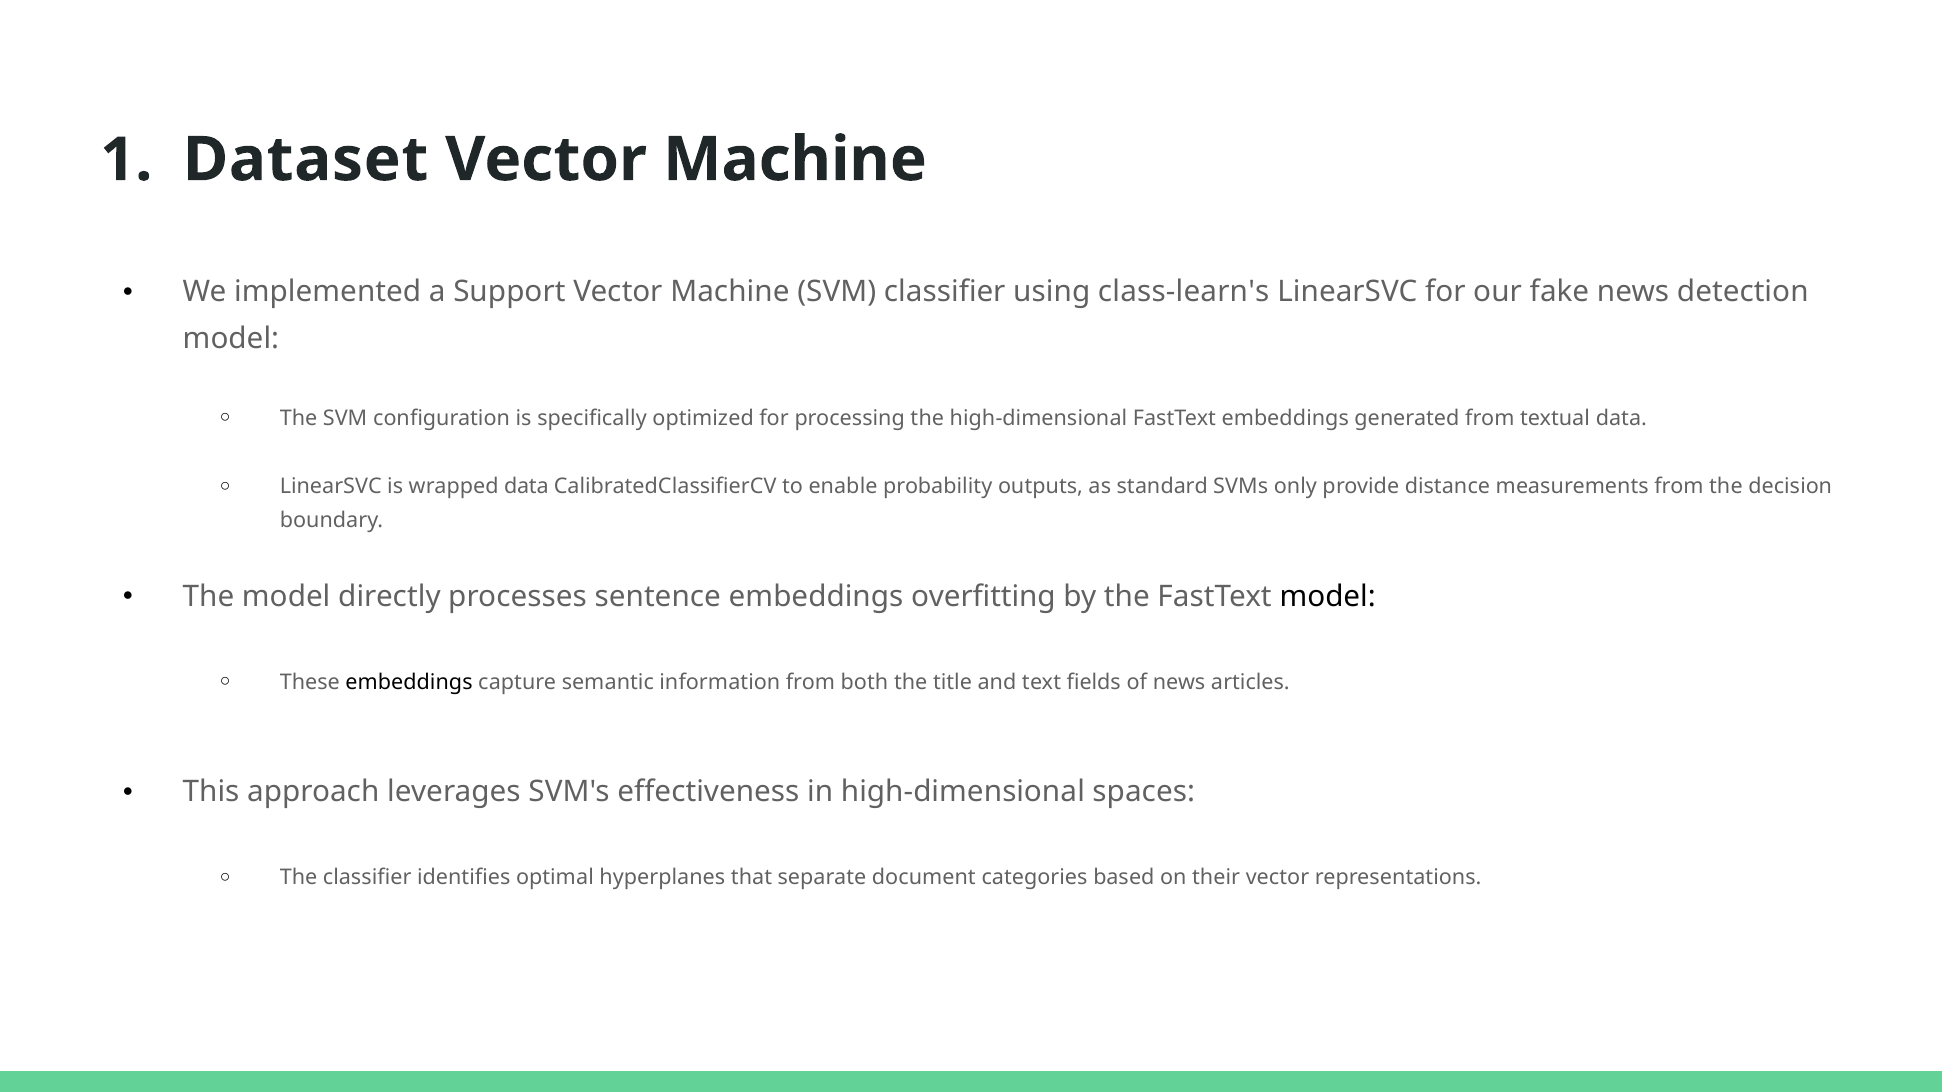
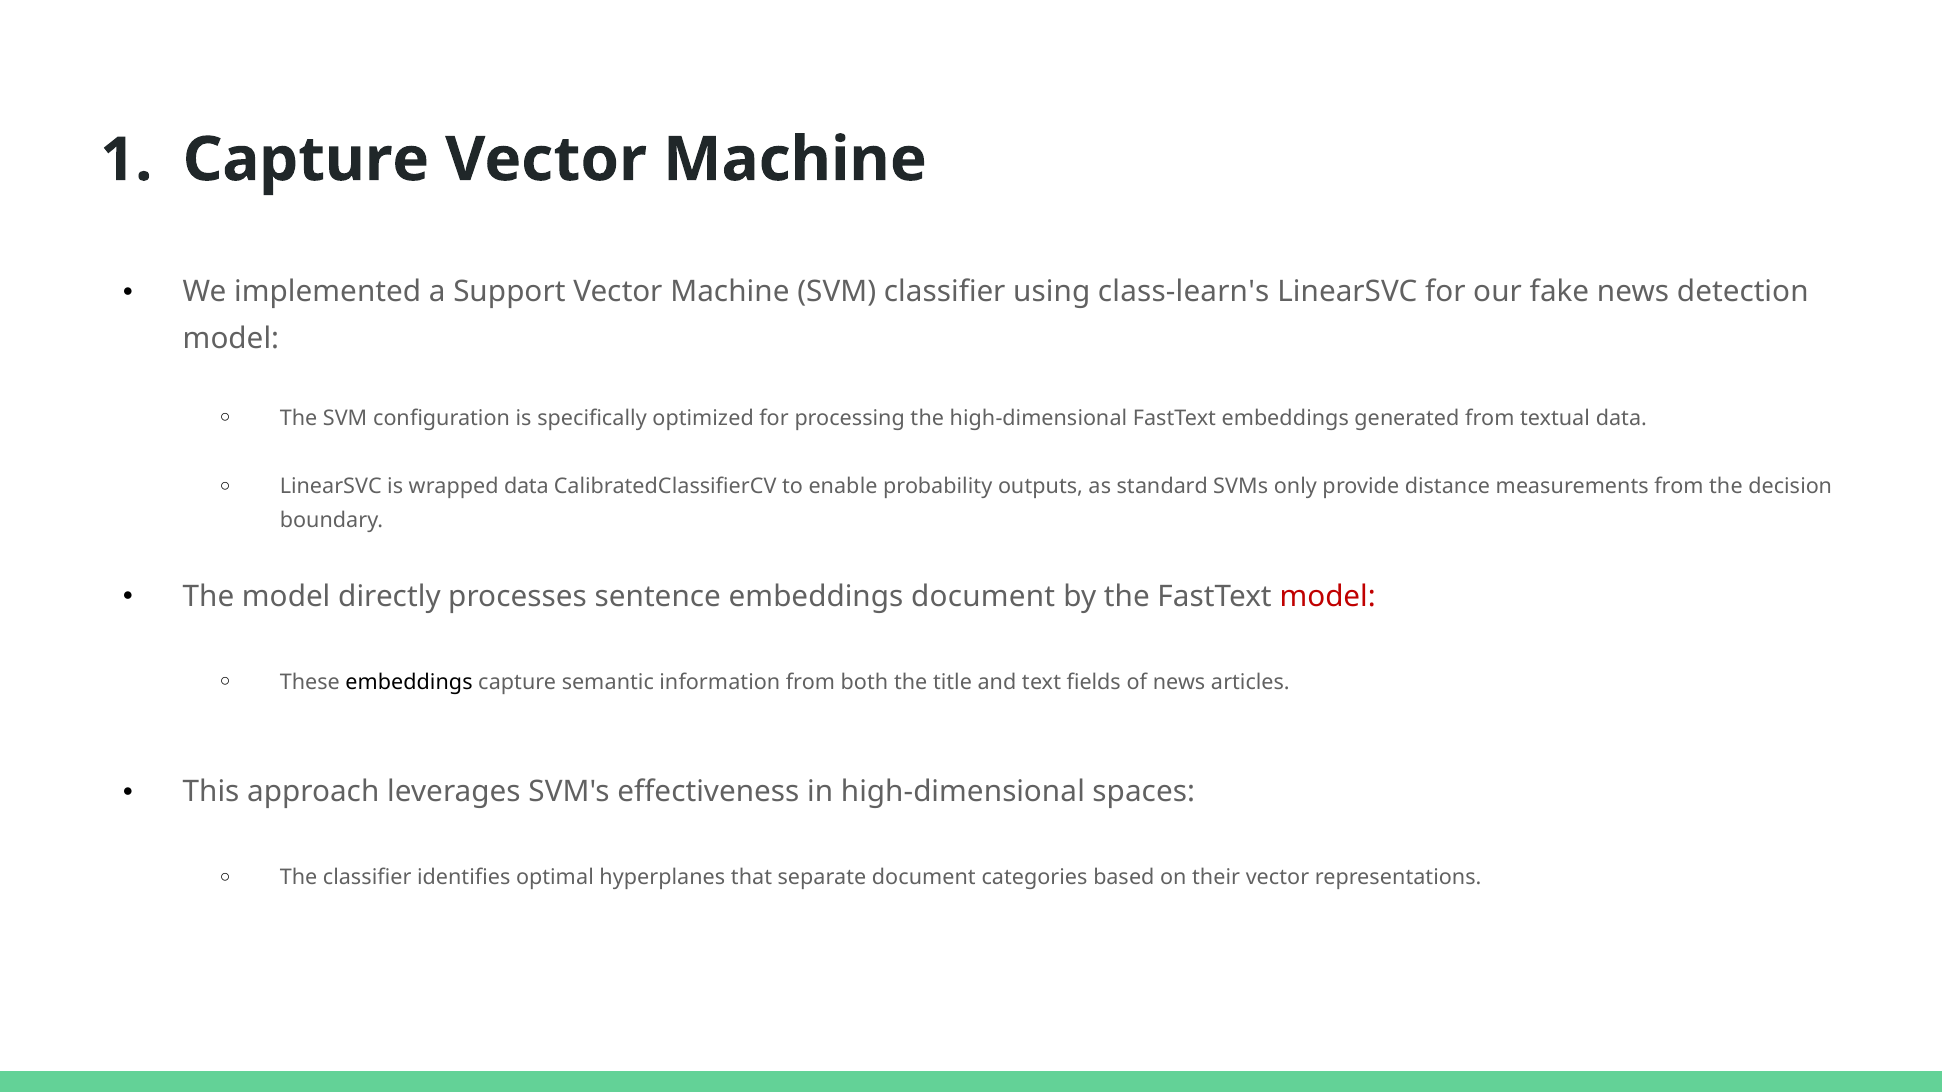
Dataset at (306, 160): Dataset -> Capture
embeddings overfitting: overfitting -> document
model at (1328, 597) colour: black -> red
